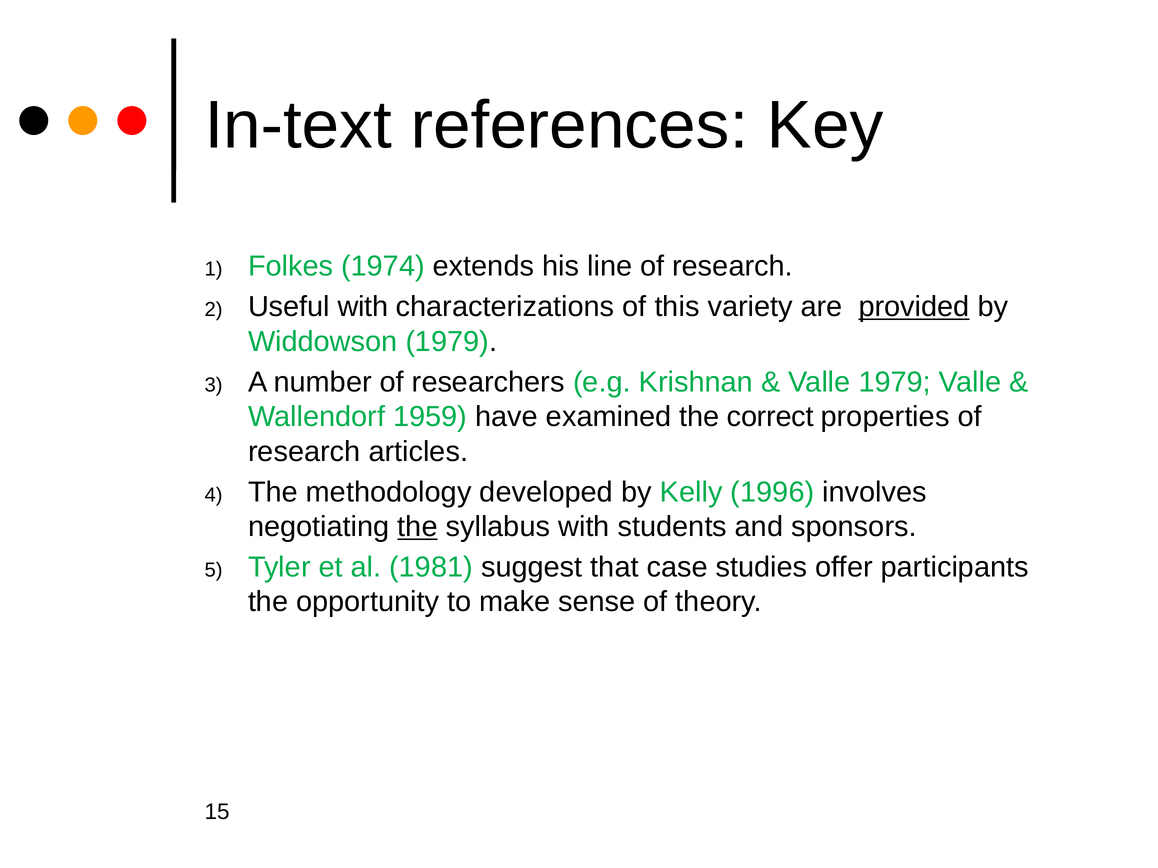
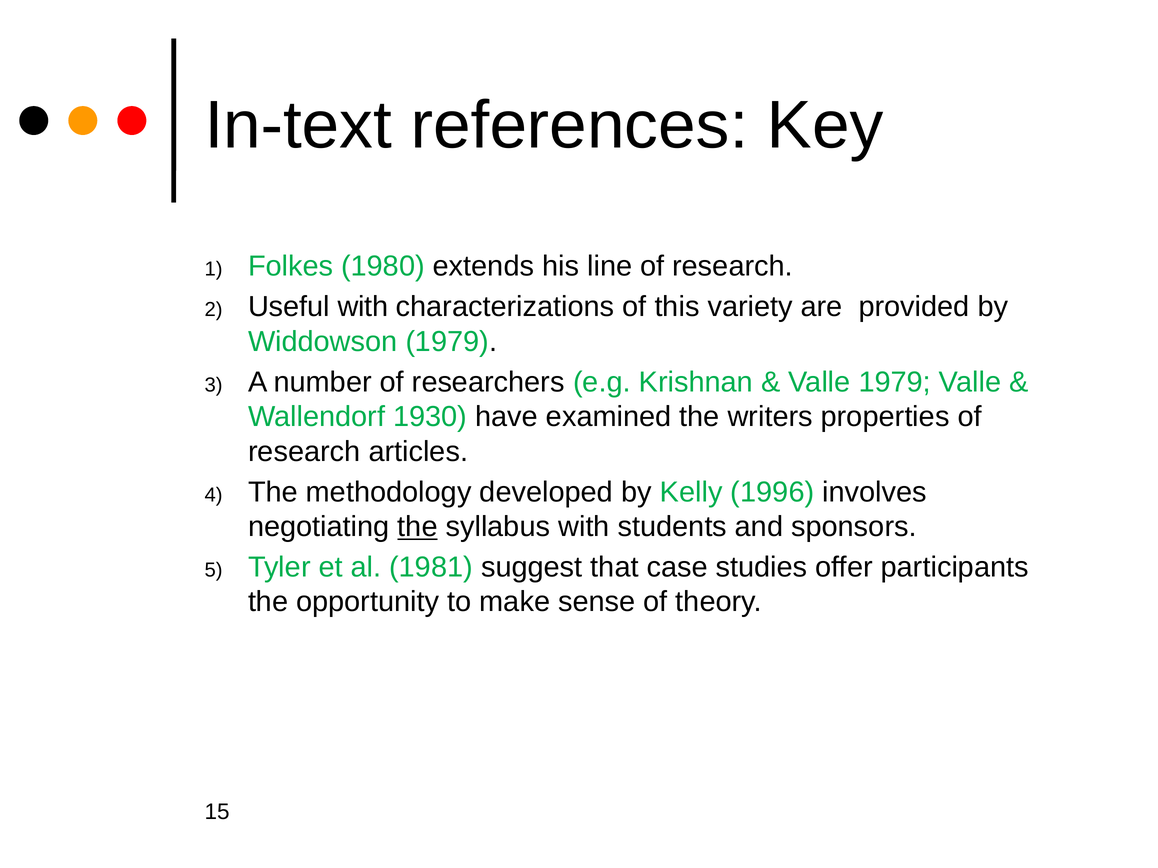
1974: 1974 -> 1980
provided underline: present -> none
1959: 1959 -> 1930
correct: correct -> writers
